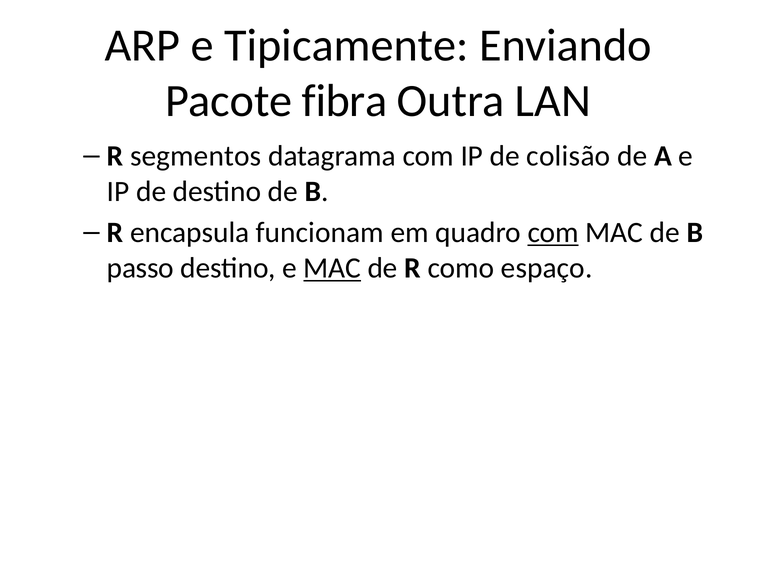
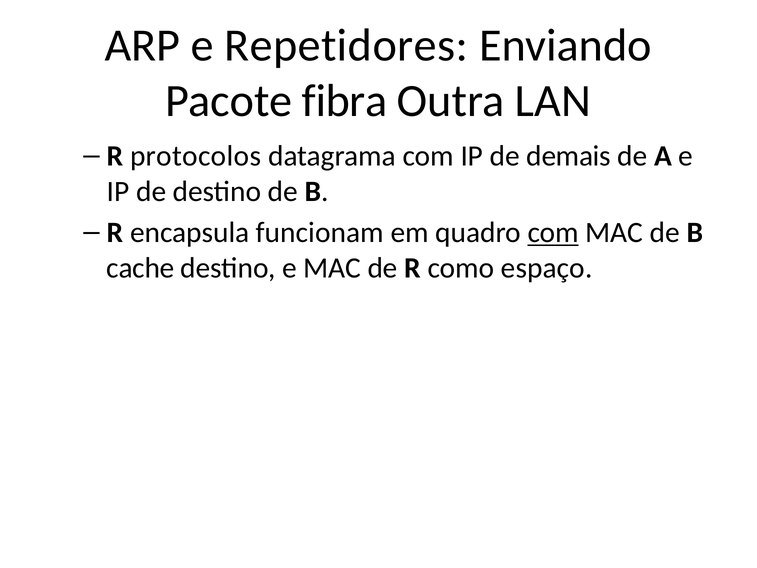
Tipicamente: Tipicamente -> Repetidores
segmentos: segmentos -> protocolos
colisão: colisão -> demais
passo: passo -> cache
MAC at (332, 268) underline: present -> none
